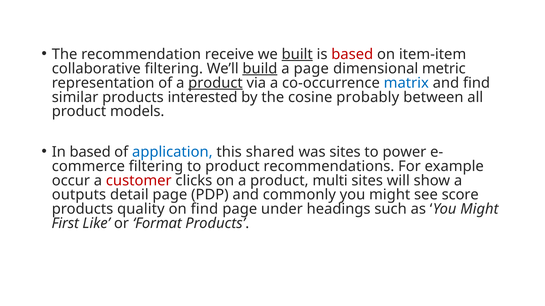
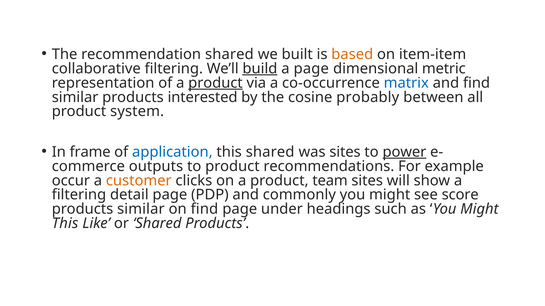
recommendation receive: receive -> shared
built underline: present -> none
based at (352, 54) colour: red -> orange
models: models -> system
In based: based -> frame
power underline: none -> present
filtering at (156, 166): filtering -> outputs
customer colour: red -> orange
multi: multi -> team
outputs at (79, 195): outputs -> filtering
products quality: quality -> similar
First at (65, 224): First -> This
or Format: Format -> Shared
